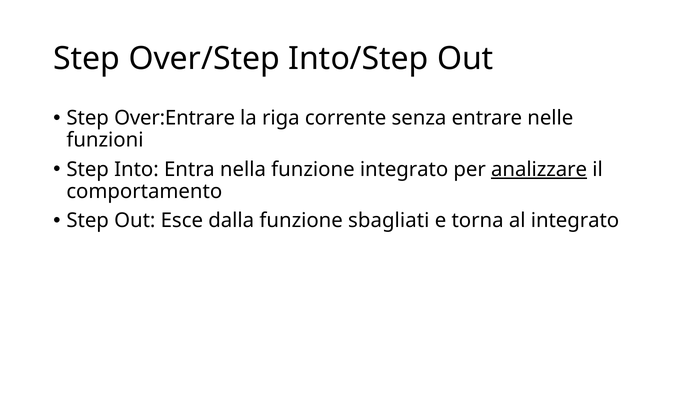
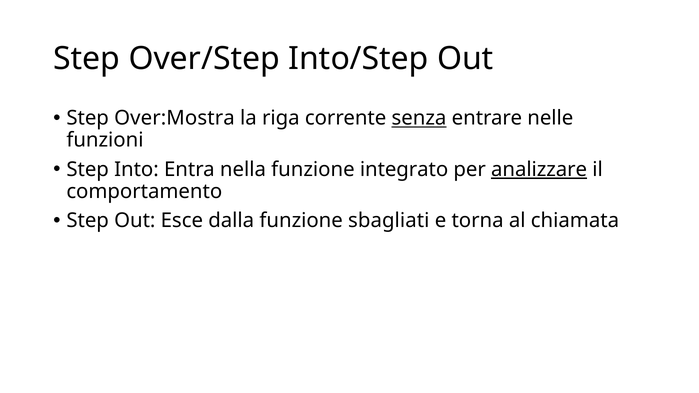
Over:Entrare: Over:Entrare -> Over:Mostra
senza underline: none -> present
al integrato: integrato -> chiamata
